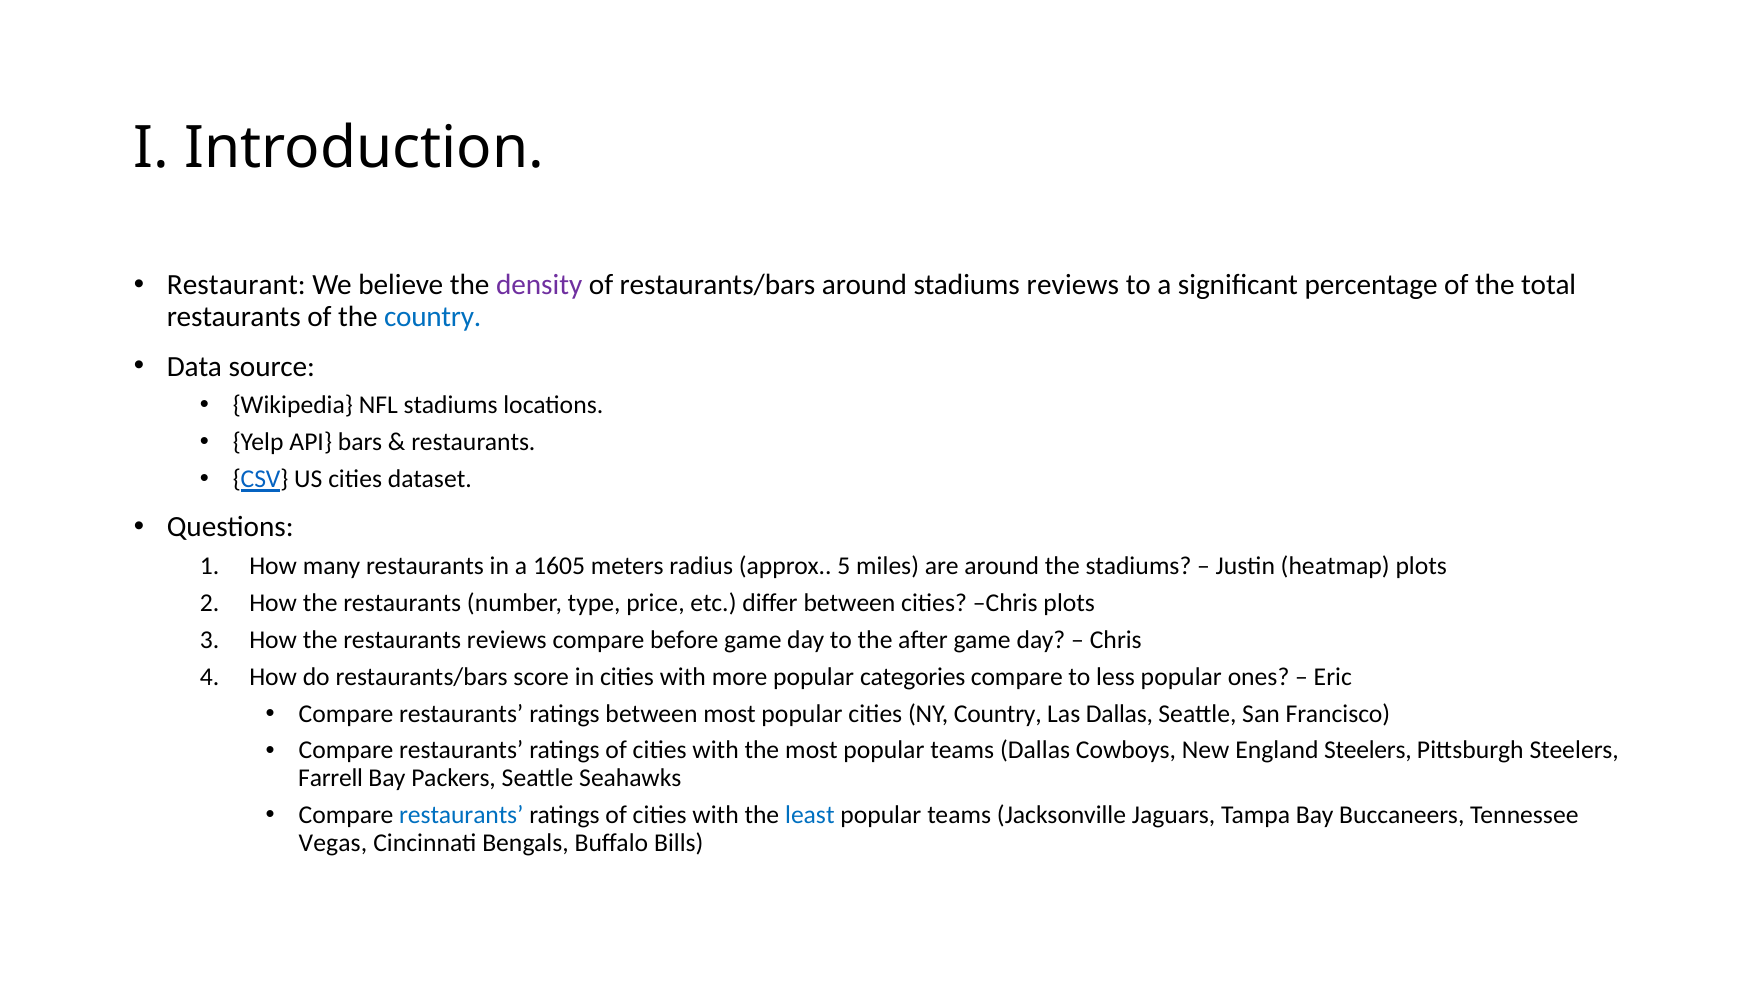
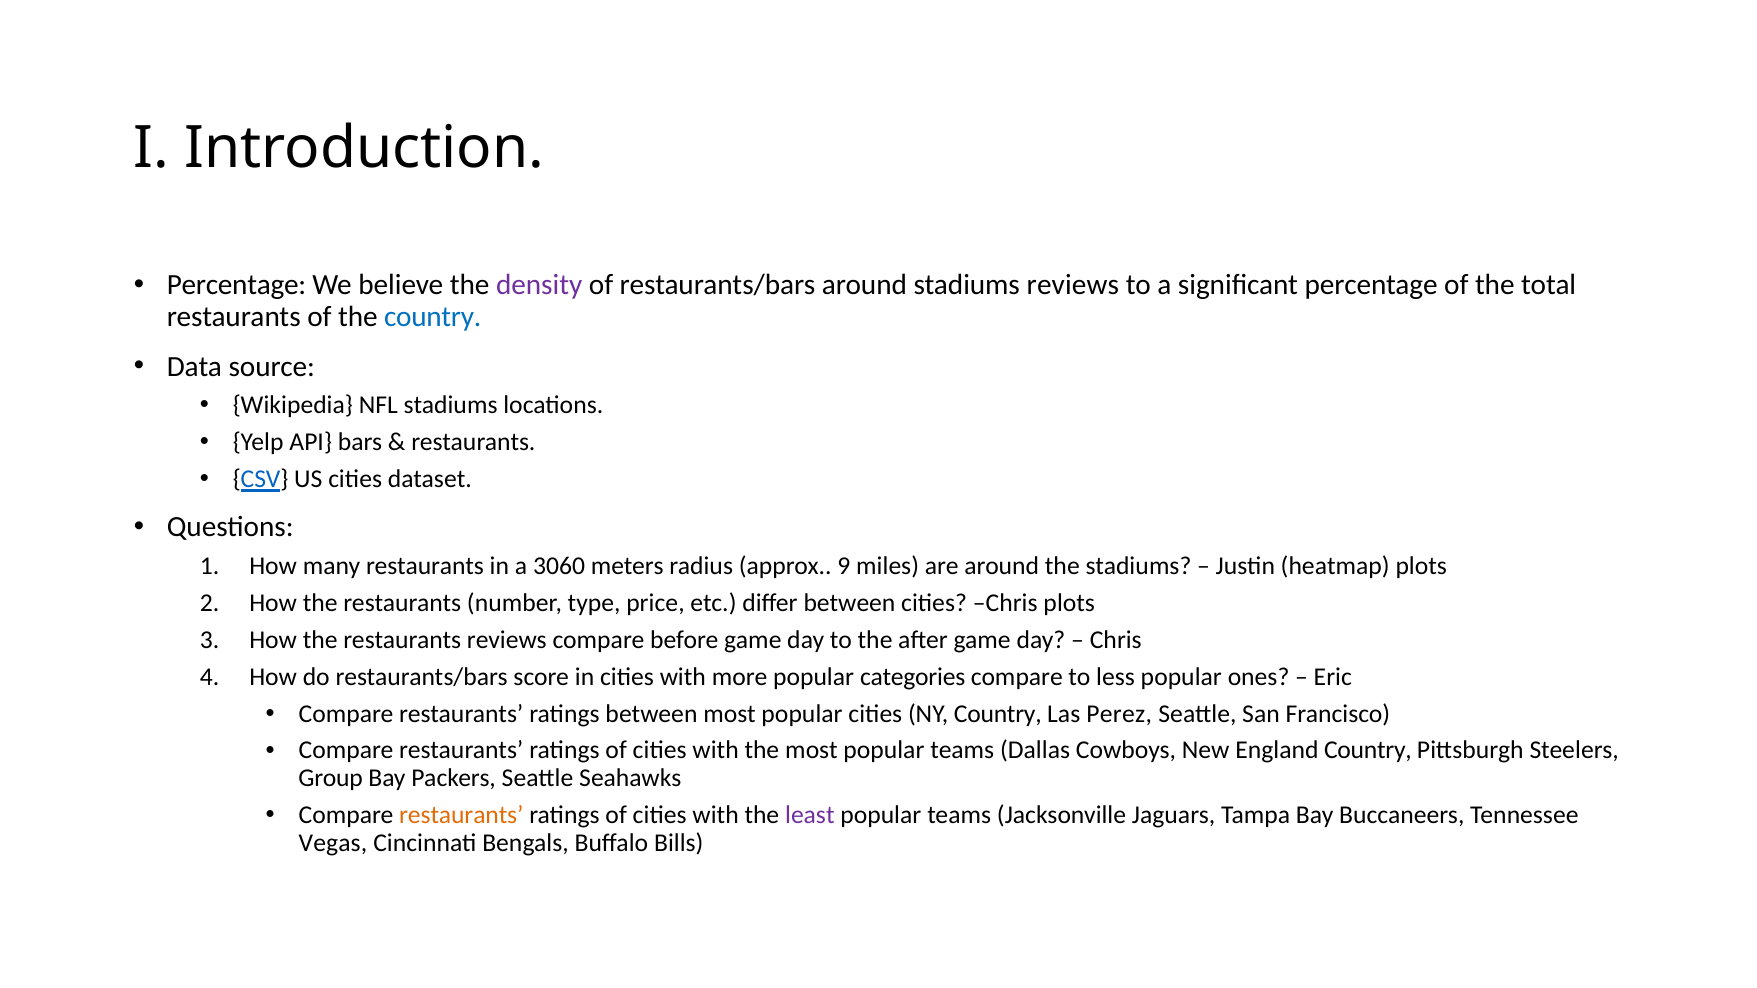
Restaurant at (236, 285): Restaurant -> Percentage
1605: 1605 -> 3060
5: 5 -> 9
Las Dallas: Dallas -> Perez
England Steelers: Steelers -> Country
Farrell: Farrell -> Group
restaurants at (461, 815) colour: blue -> orange
least colour: blue -> purple
